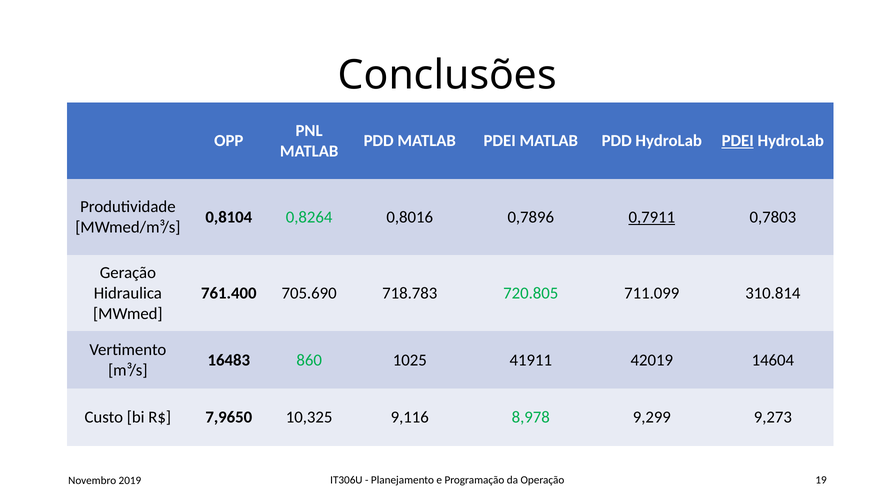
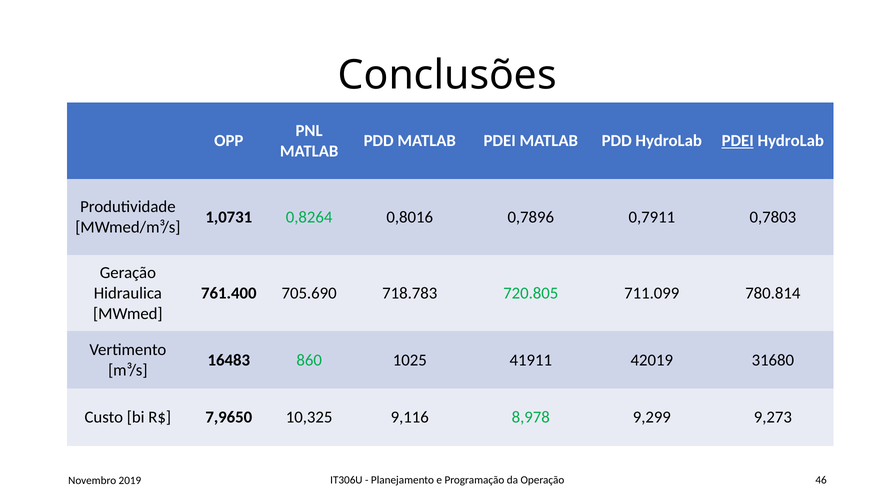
0,8104: 0,8104 -> 1,0731
0,7911 underline: present -> none
310.814: 310.814 -> 780.814
14604: 14604 -> 31680
19: 19 -> 46
